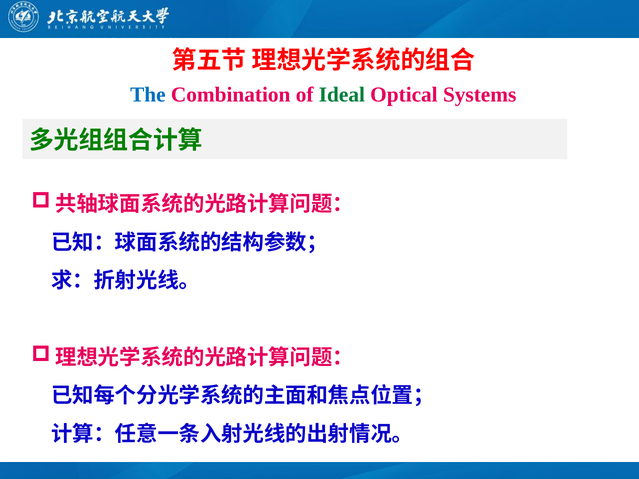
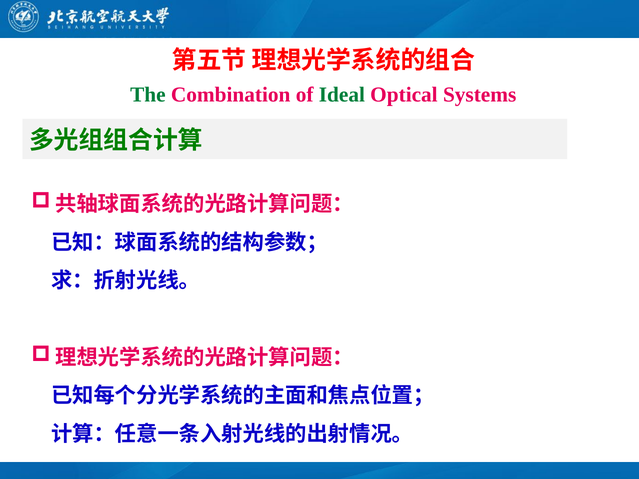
The colour: blue -> green
